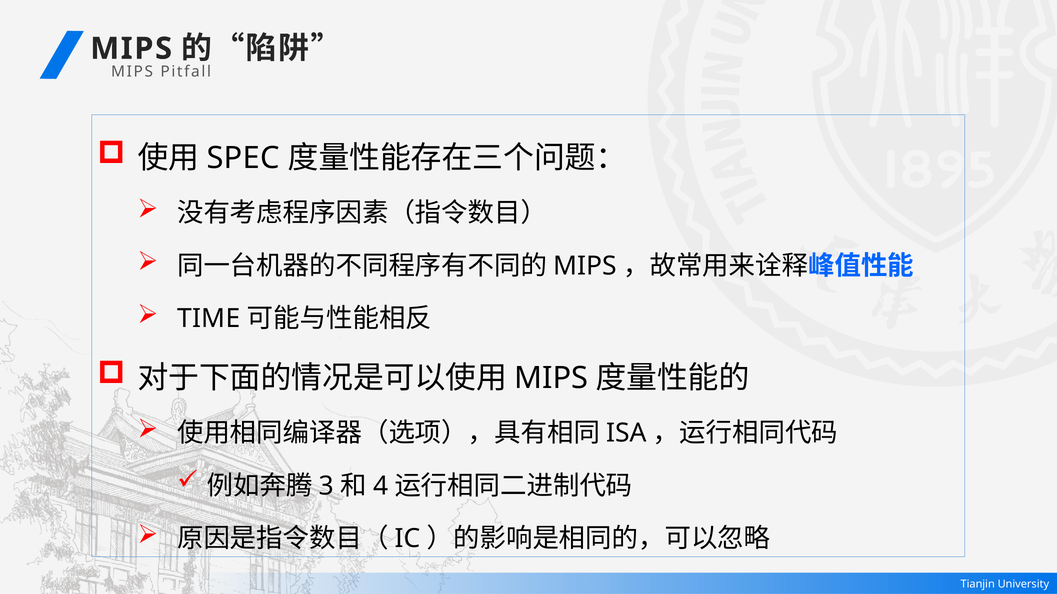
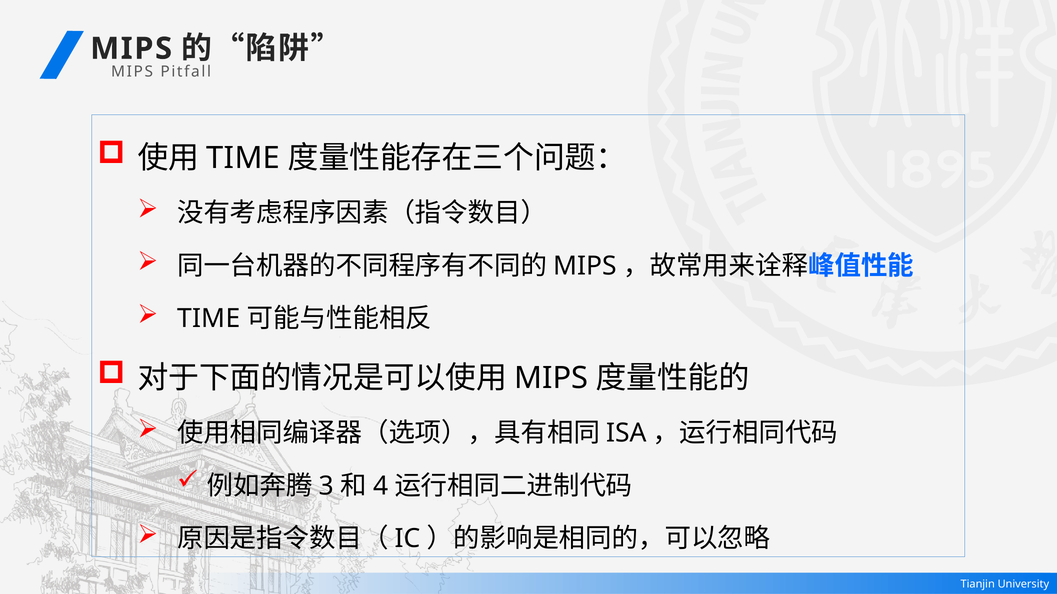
SPEC at (243, 158): SPEC -> TIME
